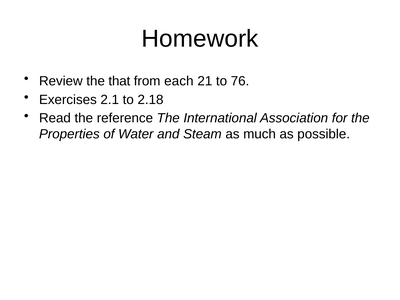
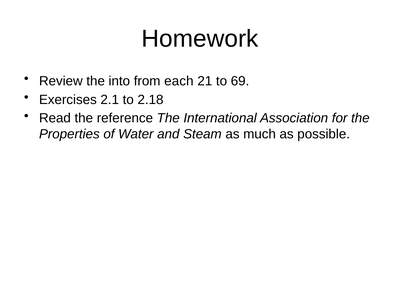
that: that -> into
76: 76 -> 69
